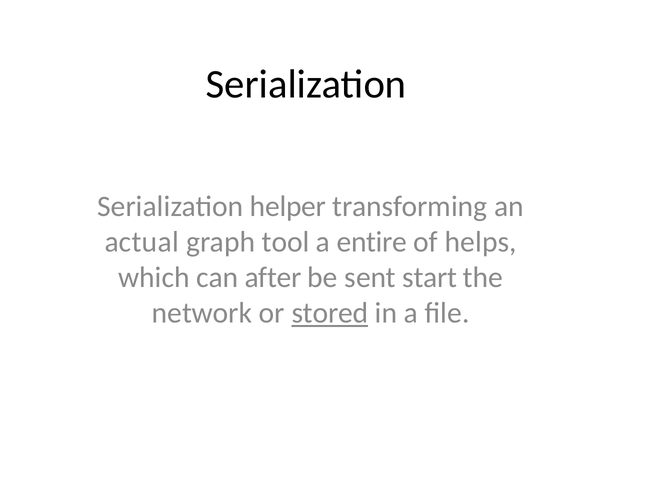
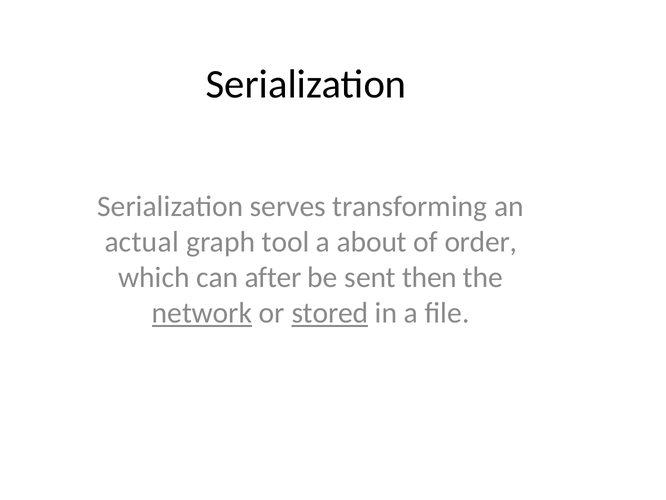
helper: helper -> serves
entire: entire -> about
helps: helps -> order
start: start -> then
network underline: none -> present
